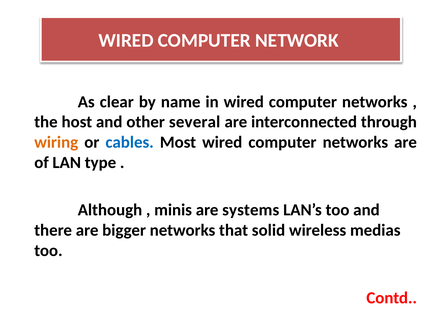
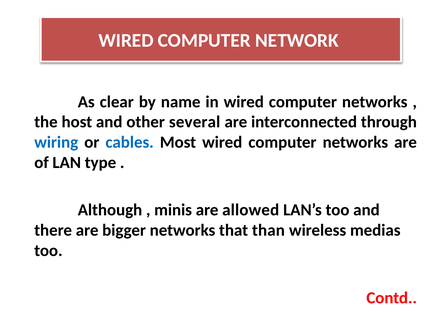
wiring colour: orange -> blue
systems: systems -> allowed
solid: solid -> than
